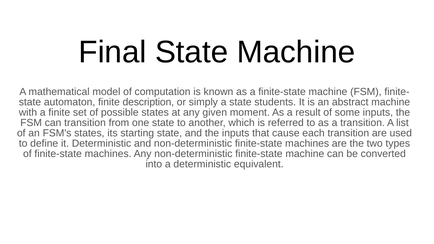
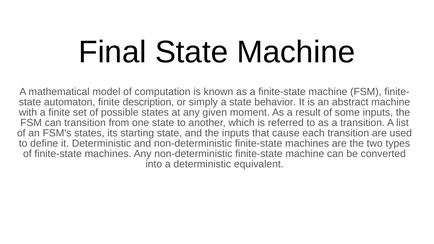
students: students -> behavior
